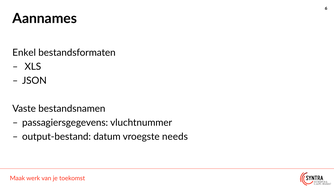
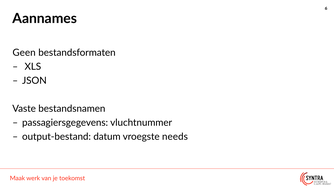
Enkel: Enkel -> Geen
